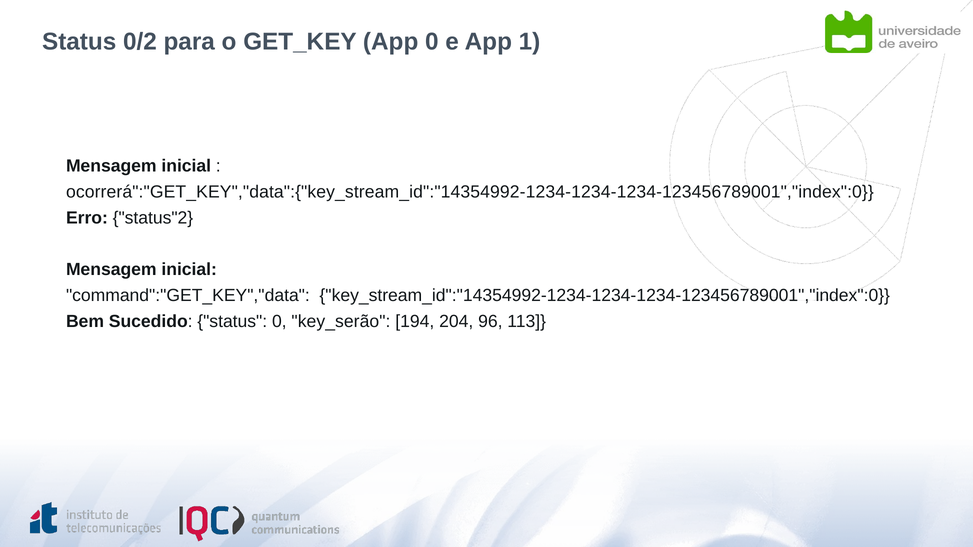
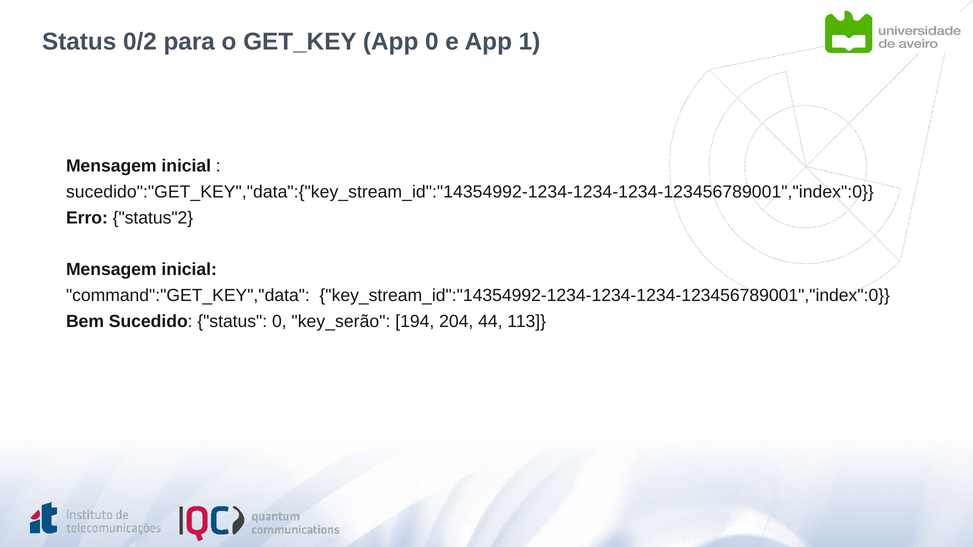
ocorrerá":"GET_KEY","data":{"key_stream_id":"14354992-1234-1234-1234-123456789001","index":0: ocorrerá":"GET_KEY","data":{"key_stream_id":"14354992-1234-1234-1234-123456789001","index":0 -> sucedido":"GET_KEY","data":{"key_stream_id":"14354992-1234-1234-1234-123456789001","index":0
96: 96 -> 44
